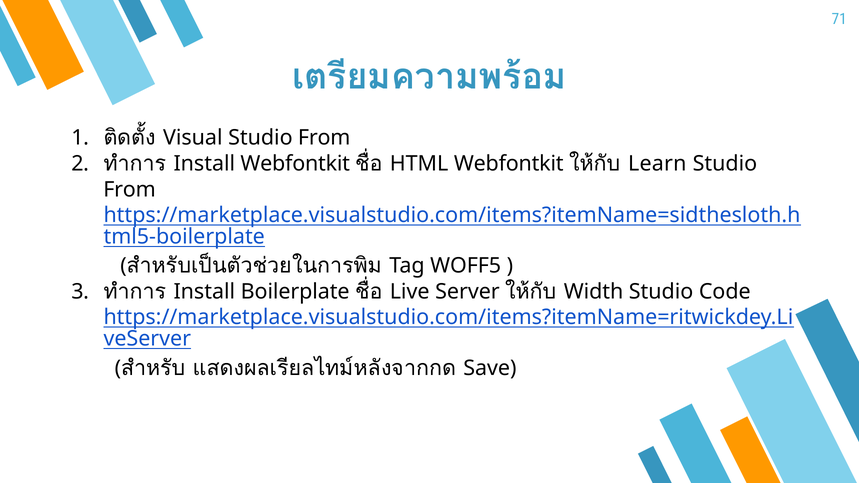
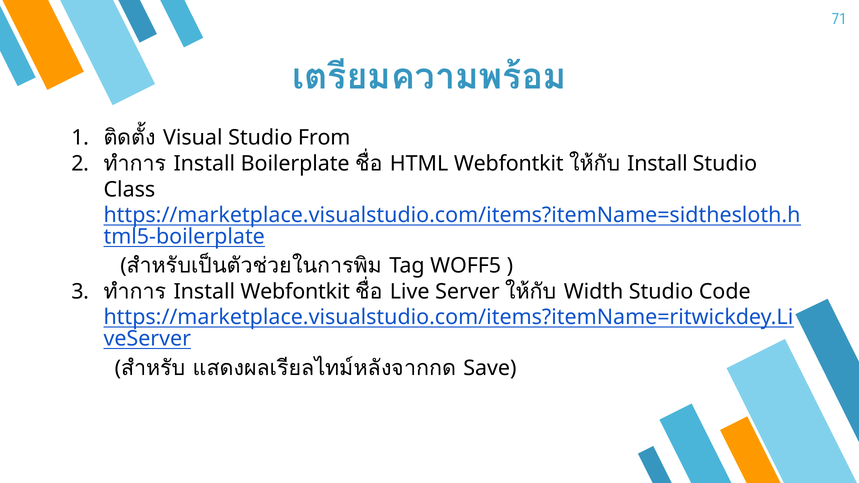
Install Webfontkit: Webfontkit -> Boilerplate
Learn at (657, 164): Learn -> Install
From at (130, 190): From -> Class
Install Boilerplate: Boilerplate -> Webfontkit
